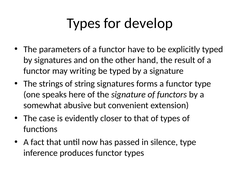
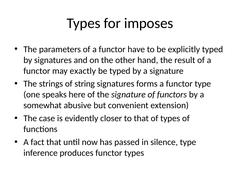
develop: develop -> imposes
writing: writing -> exactly
